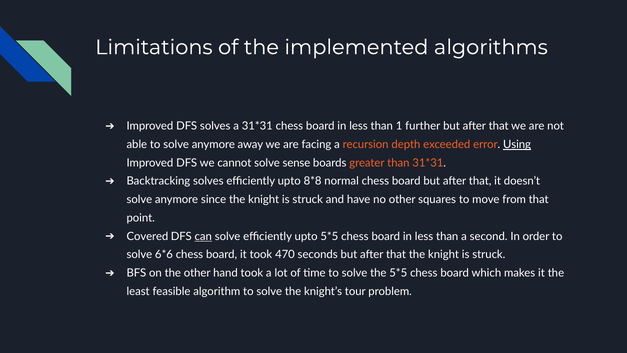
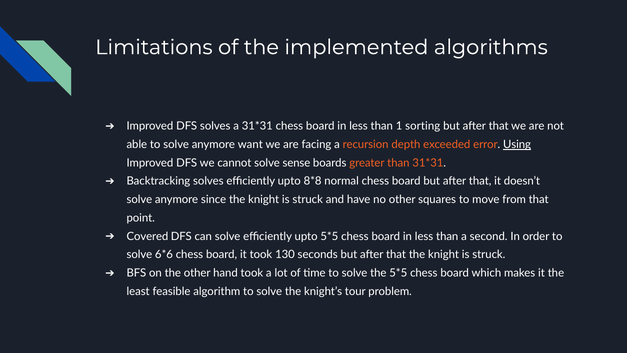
further: further -> sorting
away: away -> want
can underline: present -> none
470: 470 -> 130
